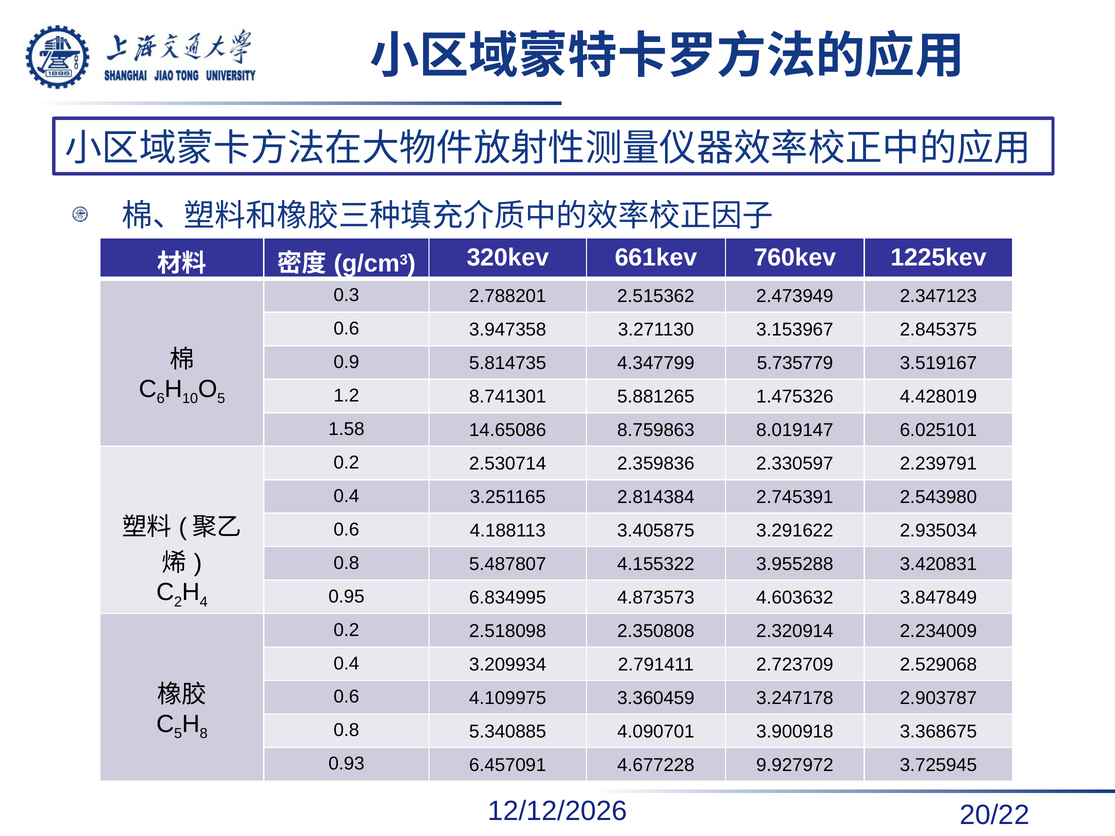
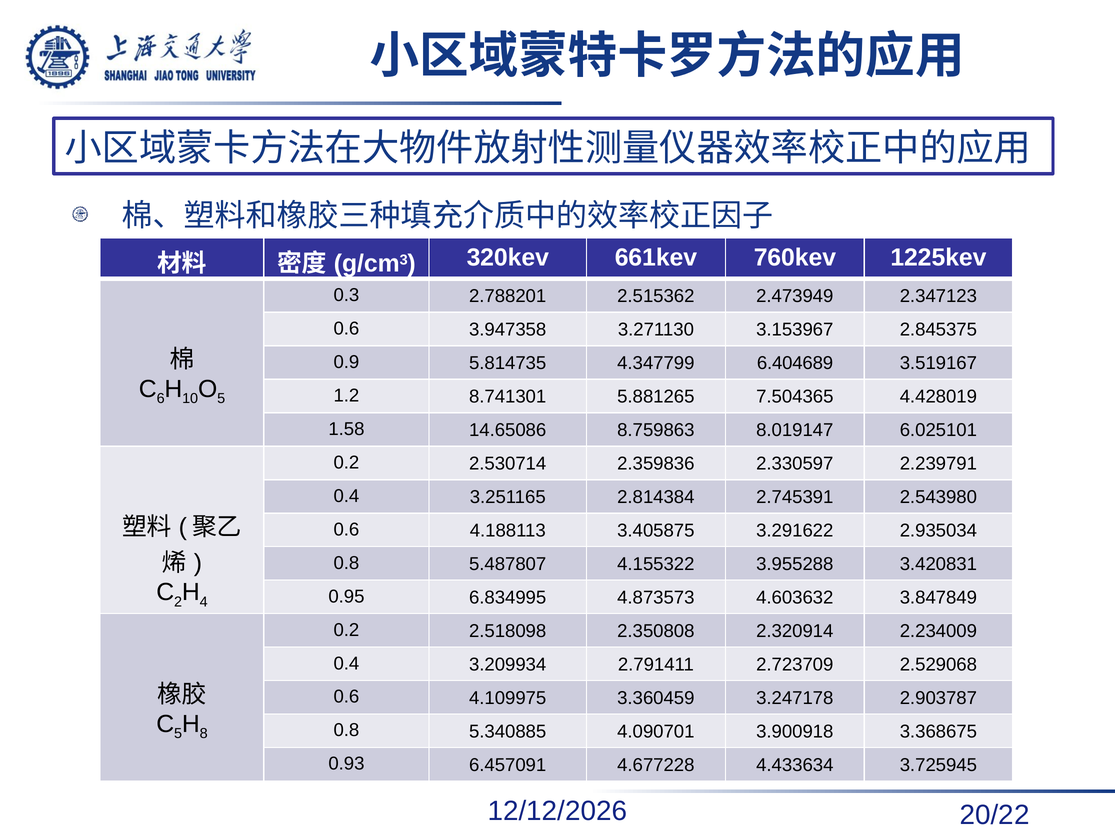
5.735779: 5.735779 -> 6.404689
1.475326: 1.475326 -> 7.504365
9.927972: 9.927972 -> 4.433634
